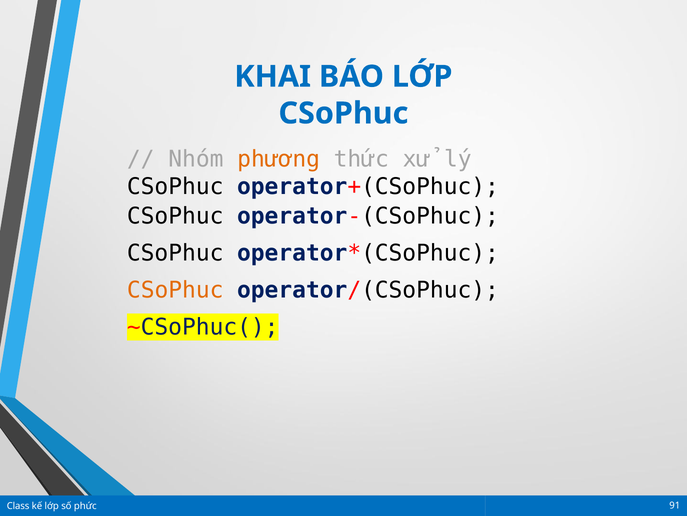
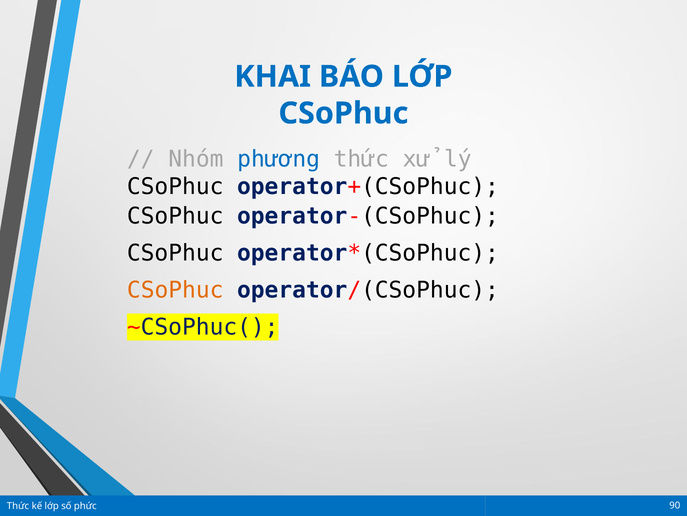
phương colour: orange -> blue
Class at (18, 506): Class -> Thức
91: 91 -> 90
